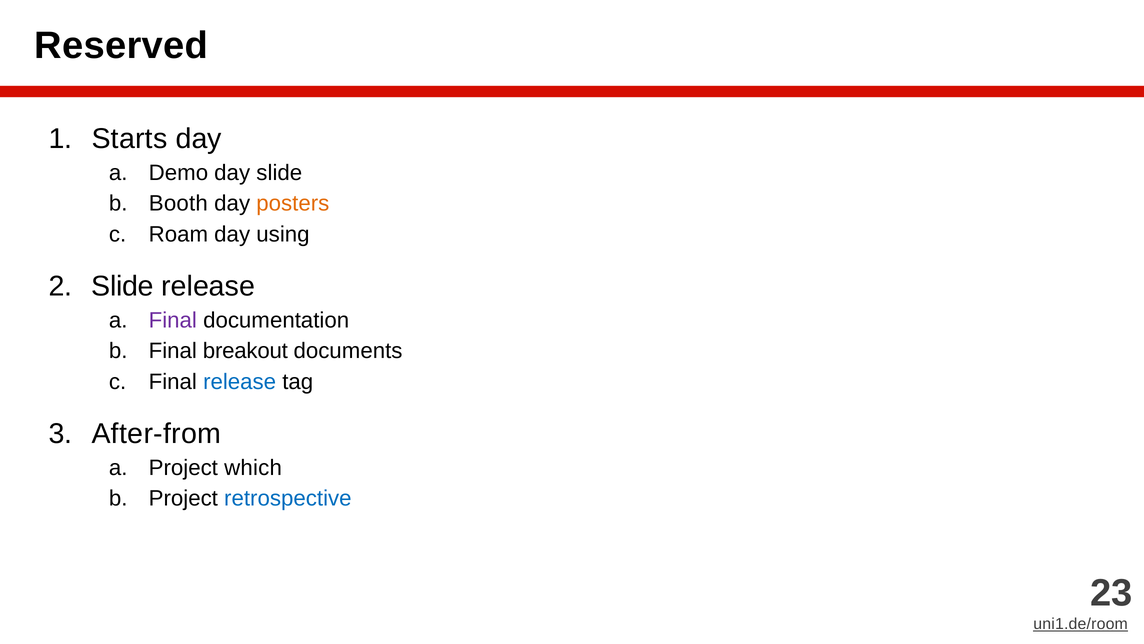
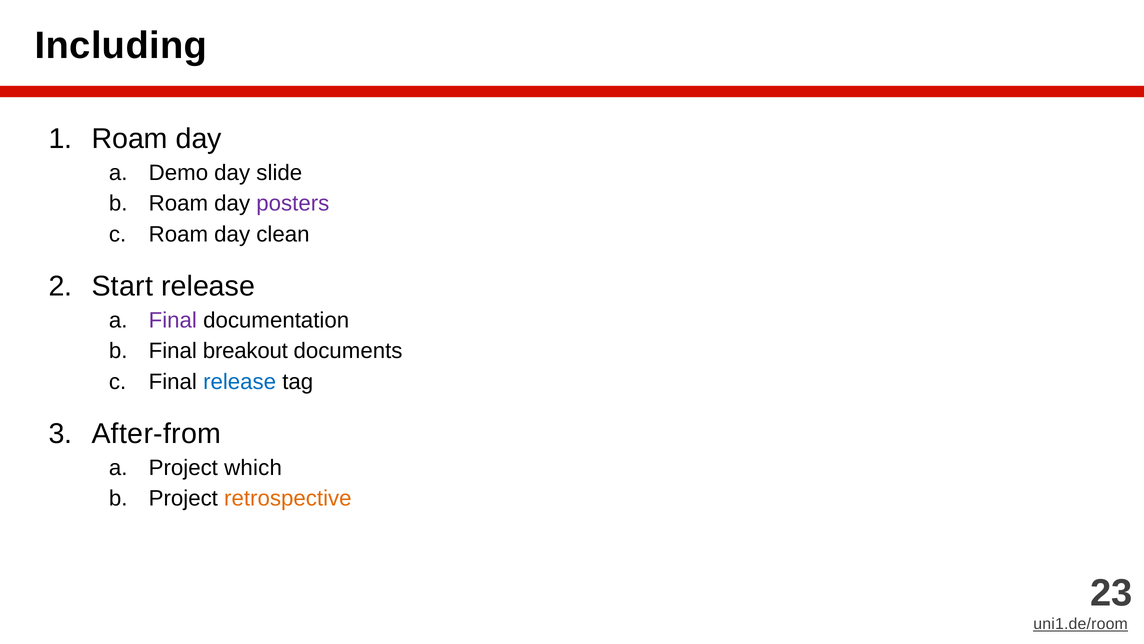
Reserved: Reserved -> Including
Starts at (129, 139): Starts -> Roam
Booth at (178, 203): Booth -> Roam
posters colour: orange -> purple
using: using -> clean
Slide at (123, 286): Slide -> Start
retrospective colour: blue -> orange
